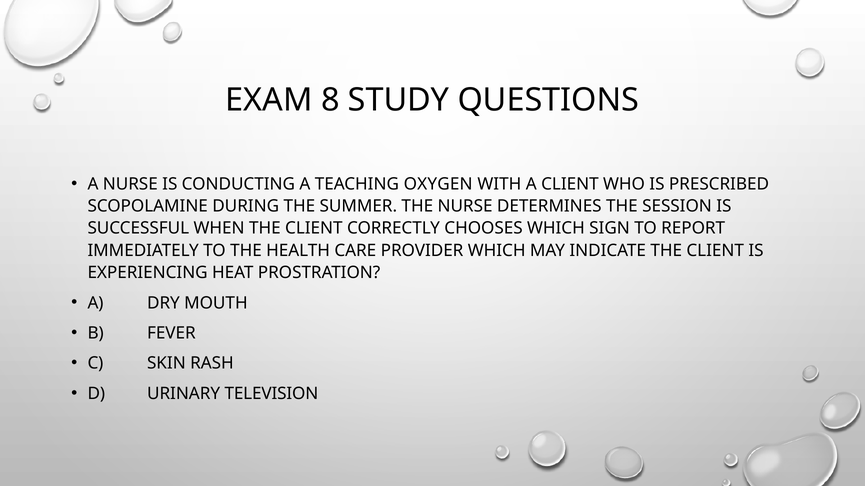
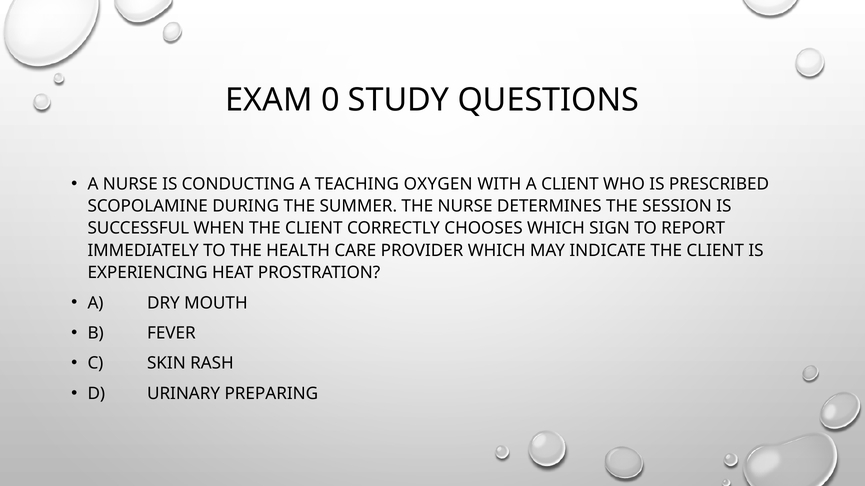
8: 8 -> 0
TELEVISION: TELEVISION -> PREPARING
